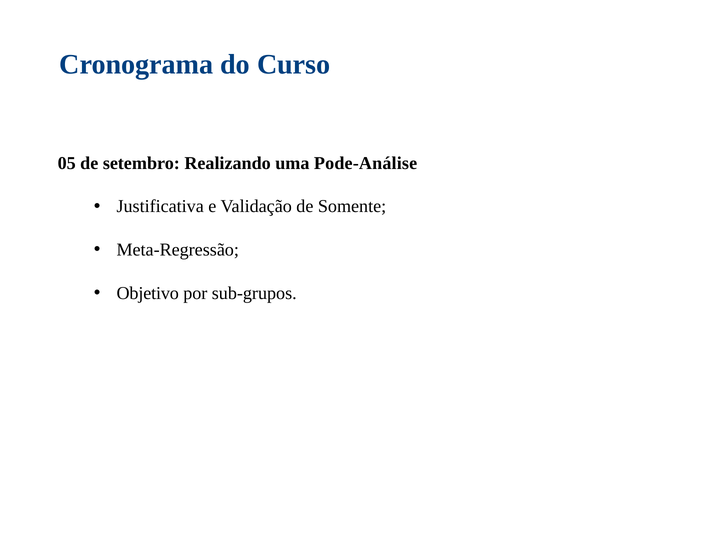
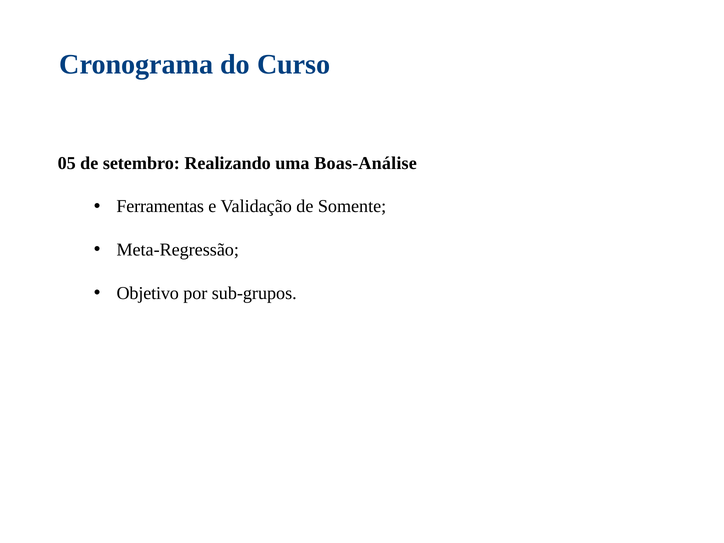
Pode-Análise: Pode-Análise -> Boas-Análise
Justificativa: Justificativa -> Ferramentas
